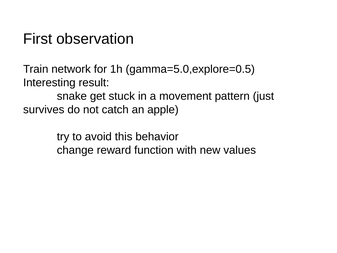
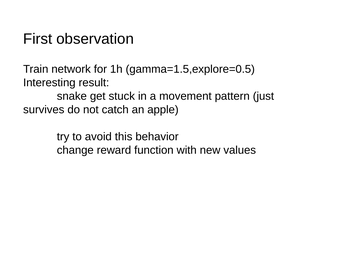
gamma=5.0,explore=0.5: gamma=5.0,explore=0.5 -> gamma=1.5,explore=0.5
